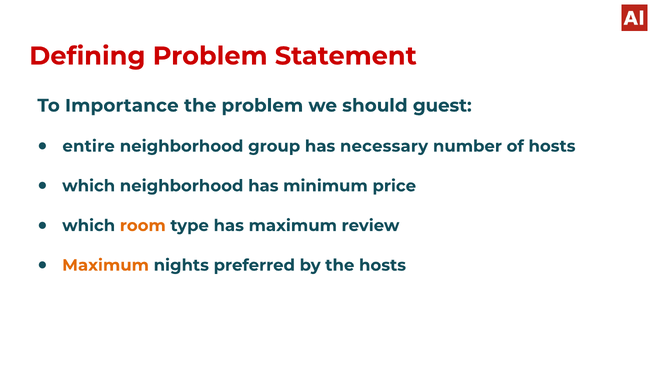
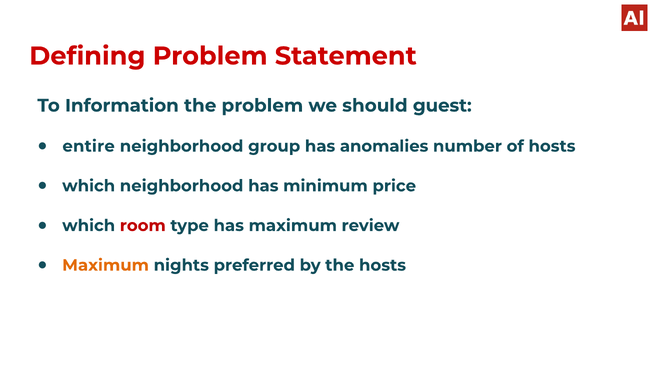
Importance: Importance -> Information
necessary: necessary -> anomalies
room colour: orange -> red
